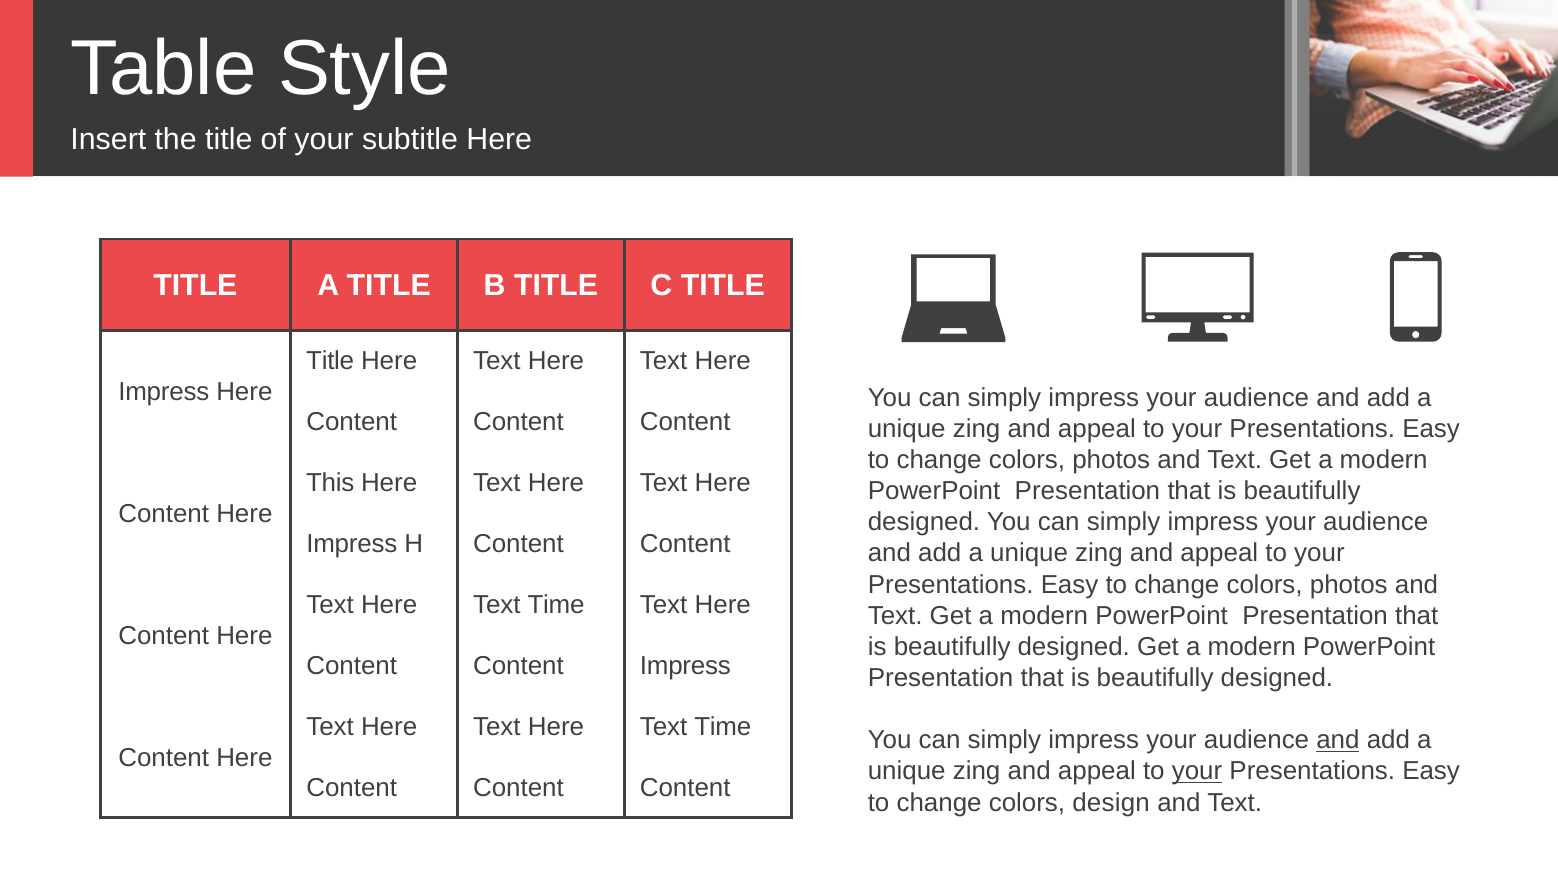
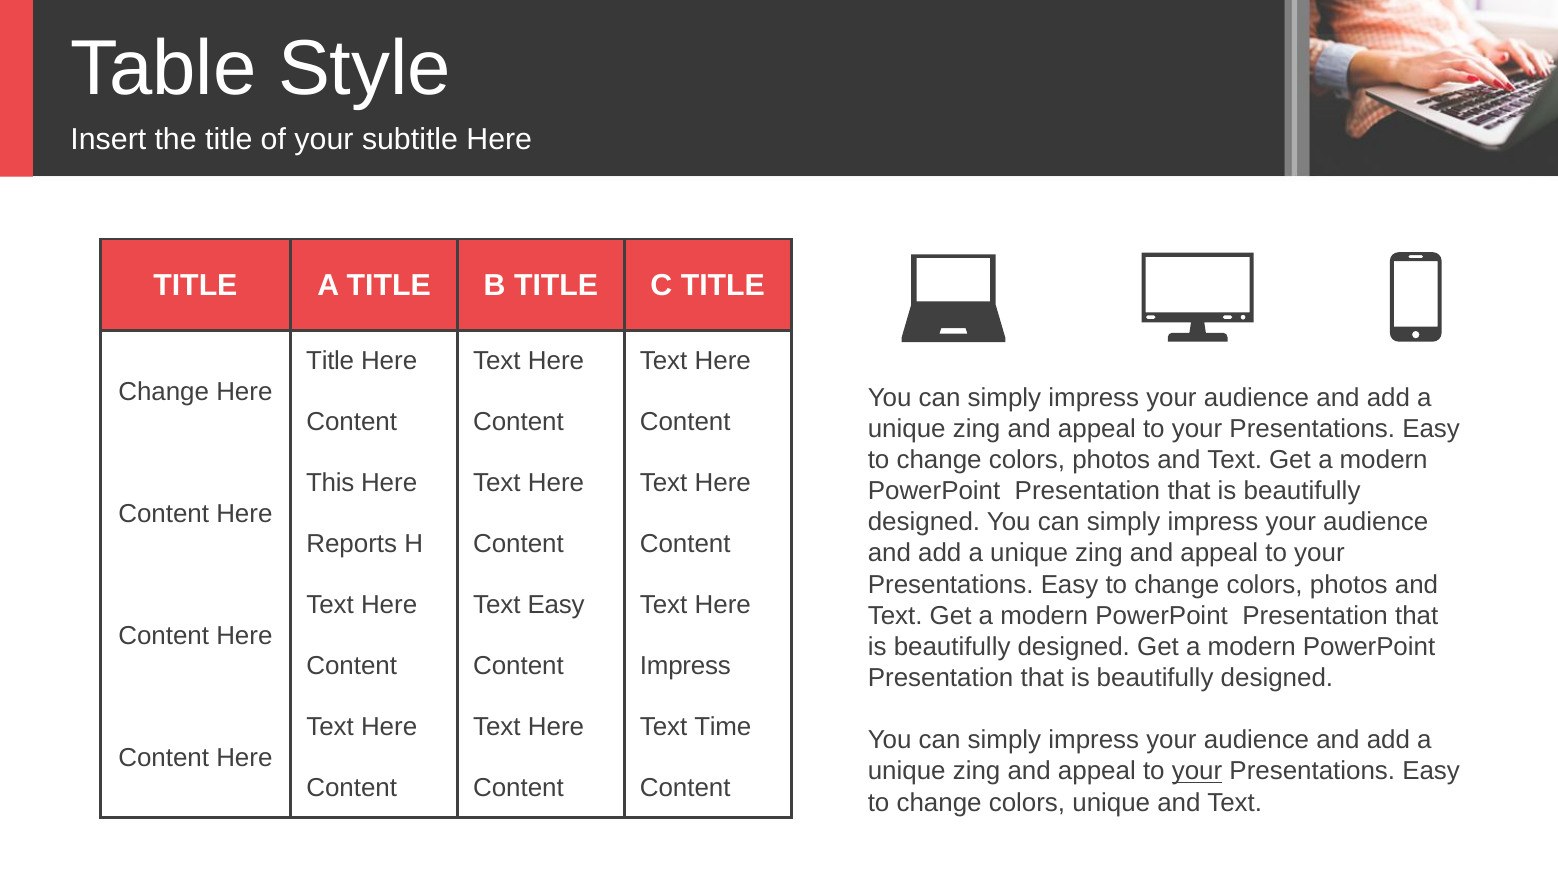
Impress at (164, 392): Impress -> Change
Impress at (352, 544): Impress -> Reports
Time at (556, 605): Time -> Easy
and at (1338, 741) underline: present -> none
colors design: design -> unique
